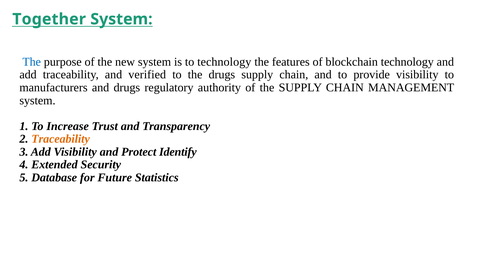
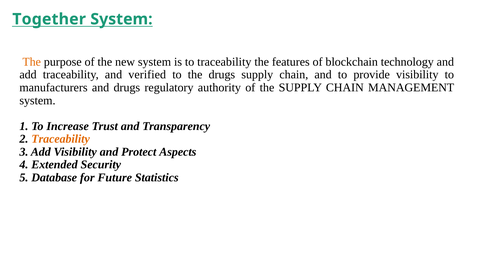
The at (32, 62) colour: blue -> orange
to technology: technology -> traceability
Identify: Identify -> Aspects
